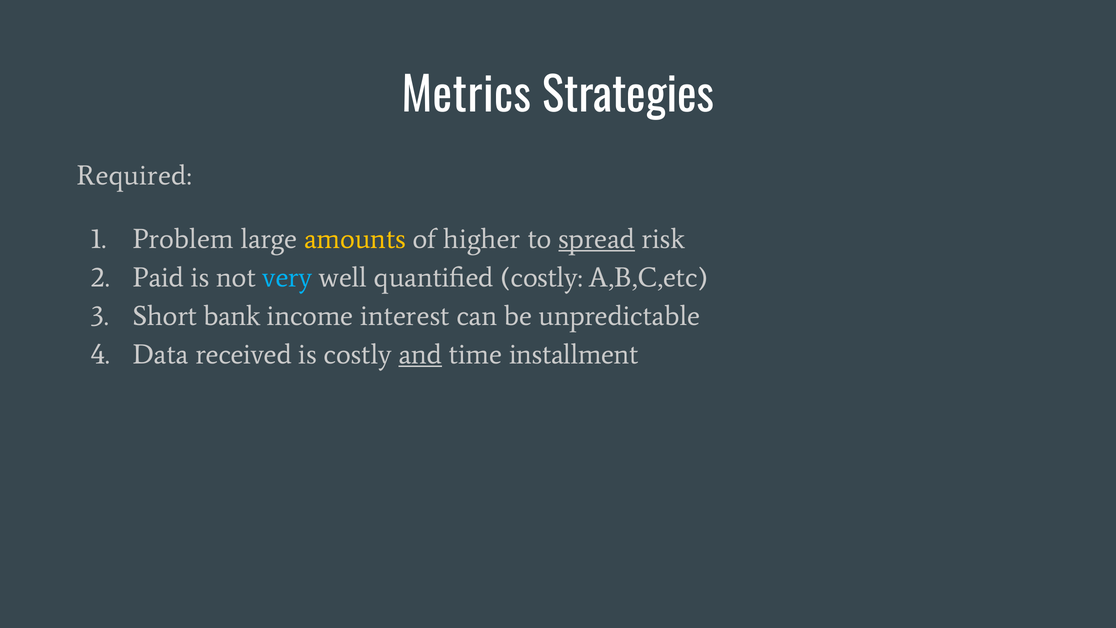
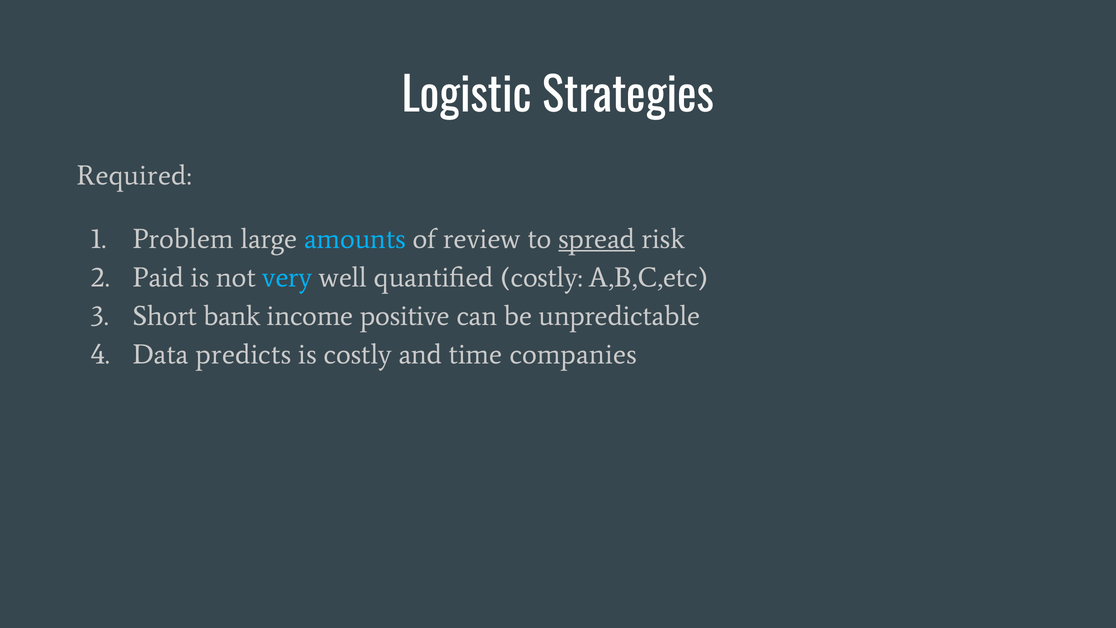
Metrics: Metrics -> Logistic
amounts colour: yellow -> light blue
higher: higher -> review
interest: interest -> positive
received: received -> predicts
and underline: present -> none
installment: installment -> companies
